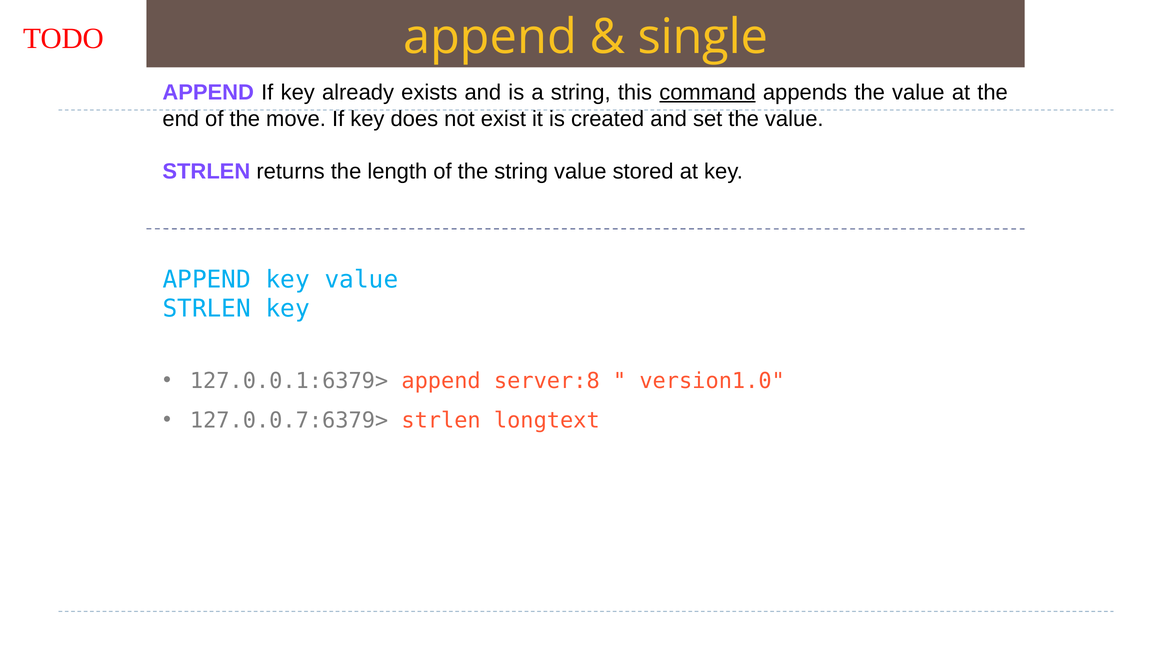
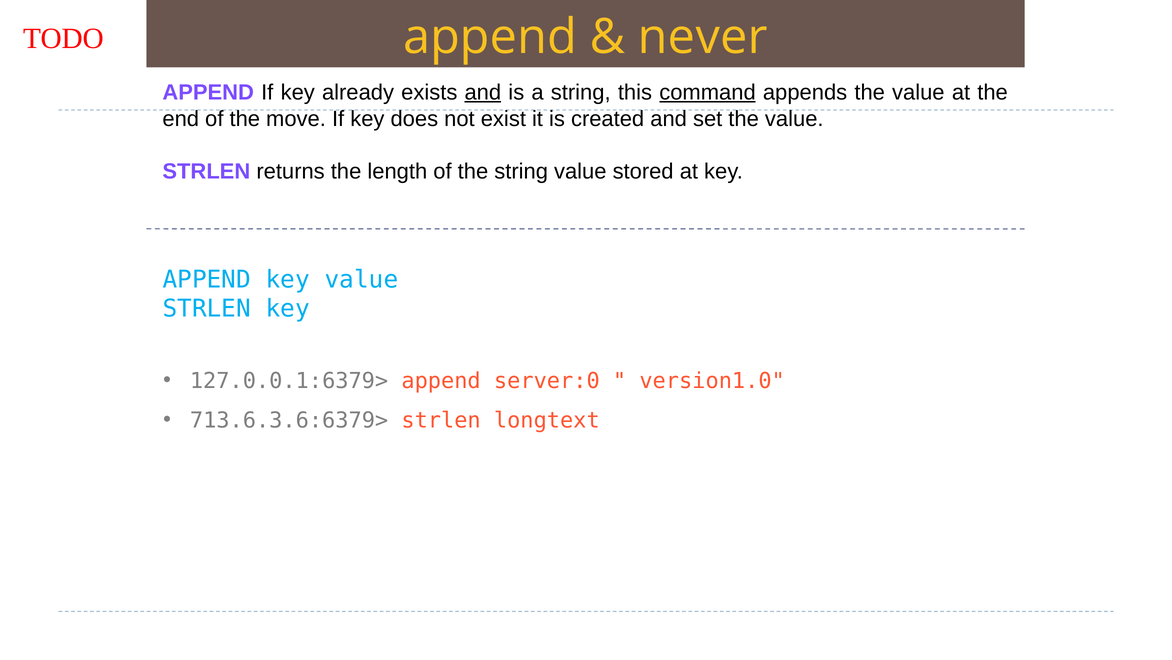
single: single -> never
and at (483, 92) underline: none -> present
server:8: server:8 -> server:0
127.0.0.7:6379>: 127.0.0.7:6379> -> 713.6.3.6:6379>
